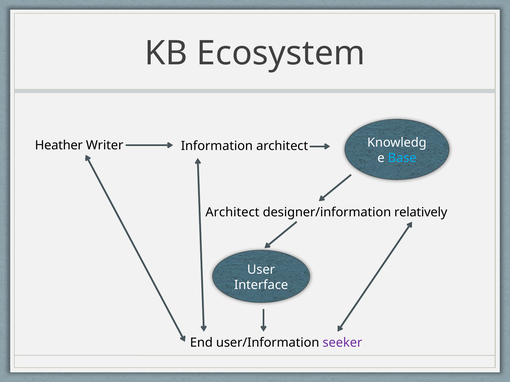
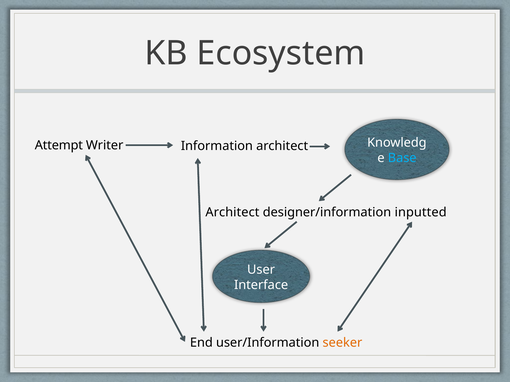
Heather: Heather -> Attempt
relatively: relatively -> inputted
seeker colour: purple -> orange
